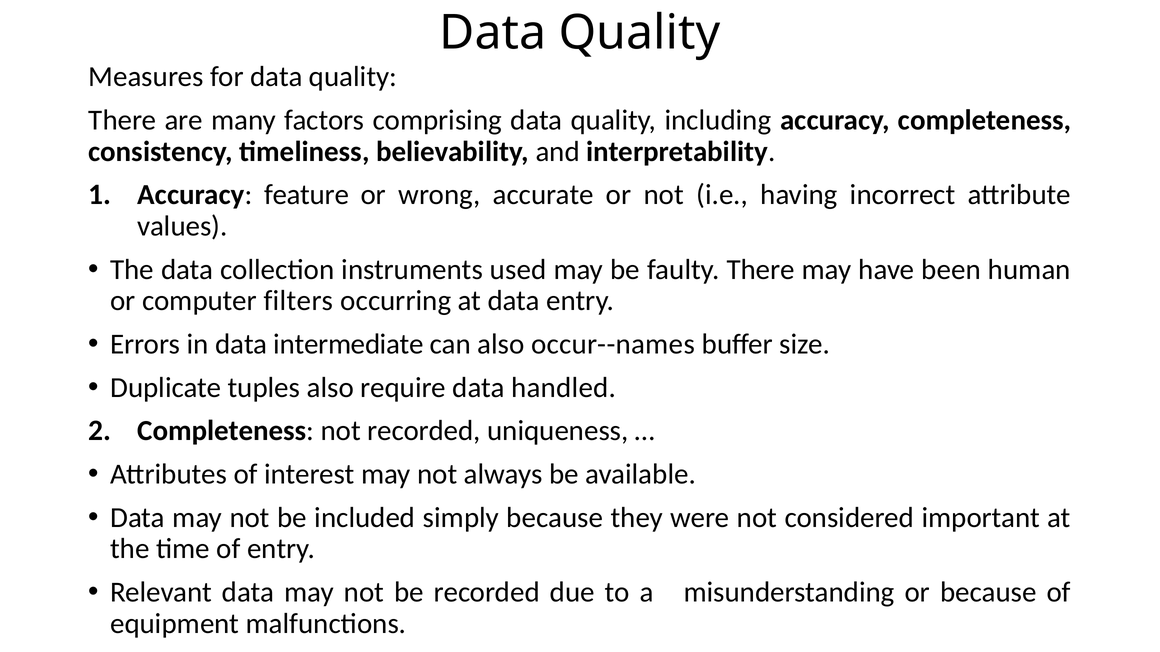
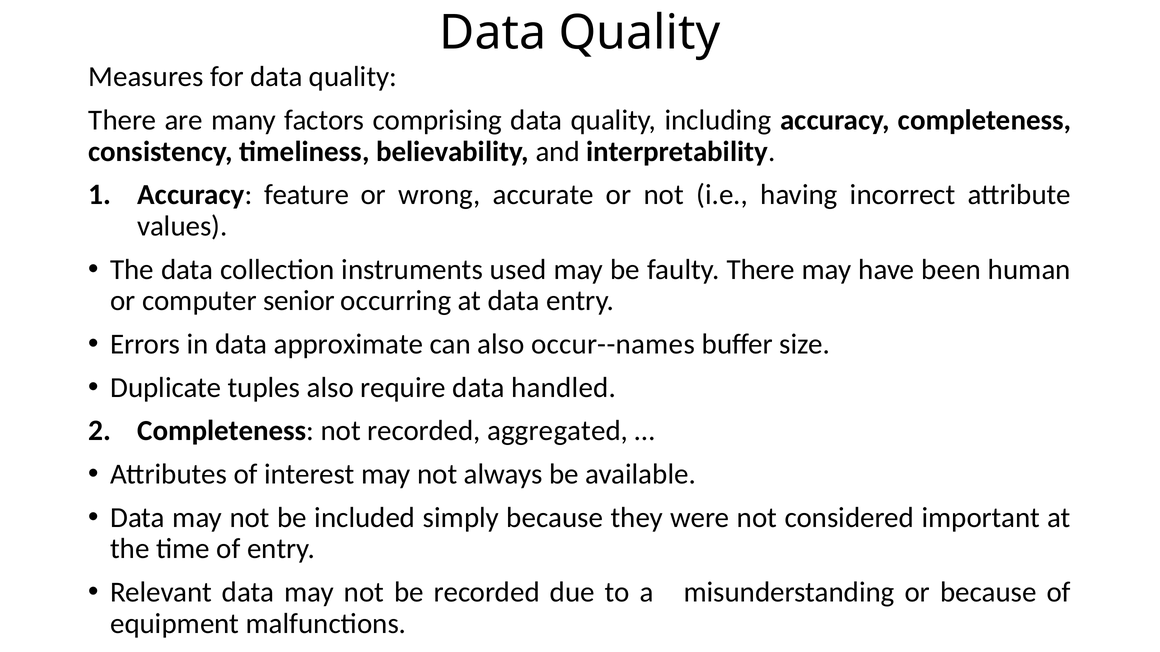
filters: filters -> senior
intermediate: intermediate -> approximate
uniqueness: uniqueness -> aggregated
